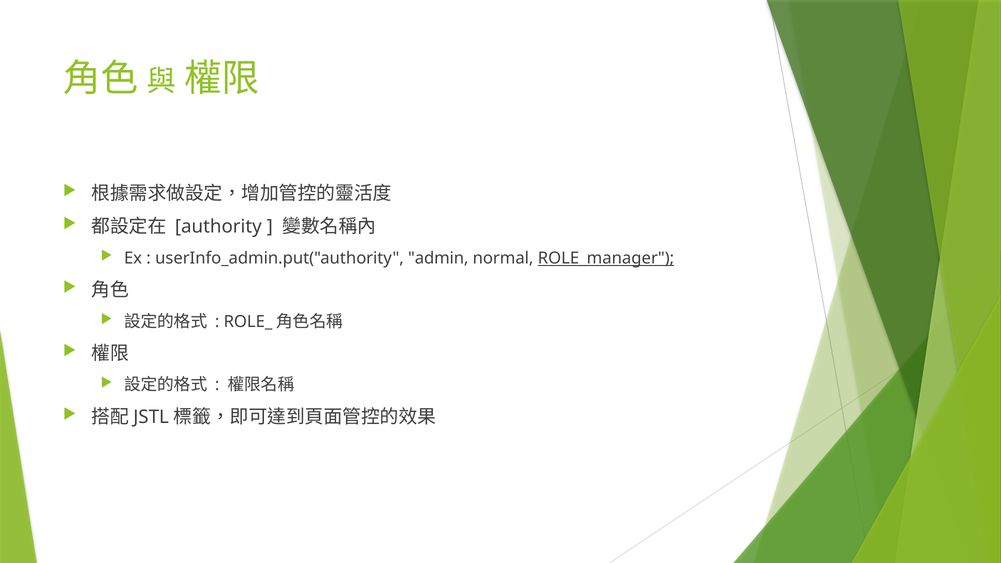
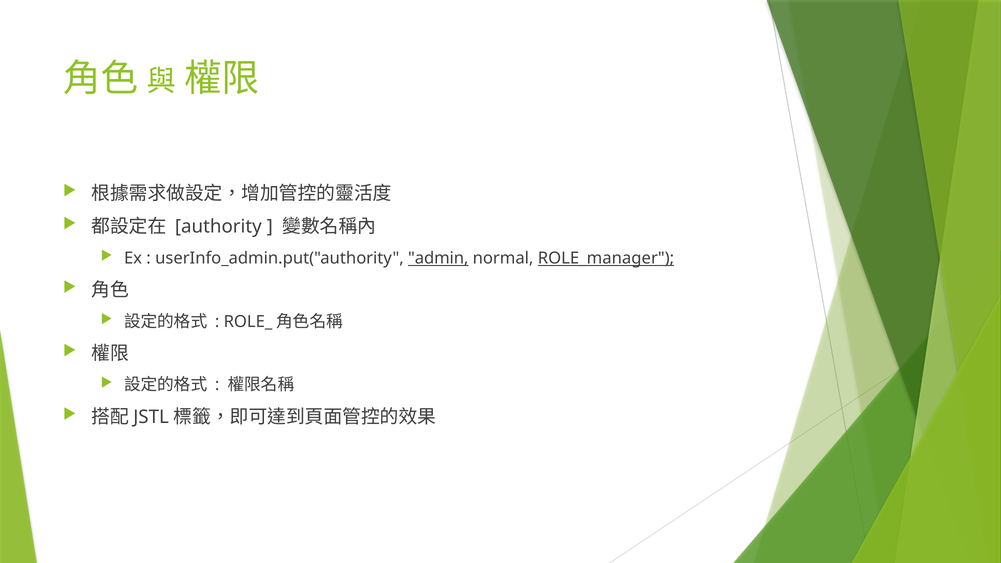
admin underline: none -> present
